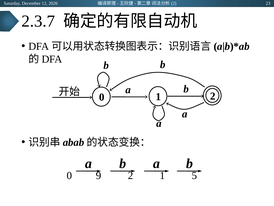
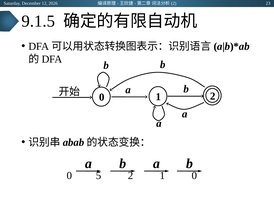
2.3.7: 2.3.7 -> 9.1.5
9: 9 -> 5
1 5: 5 -> 0
